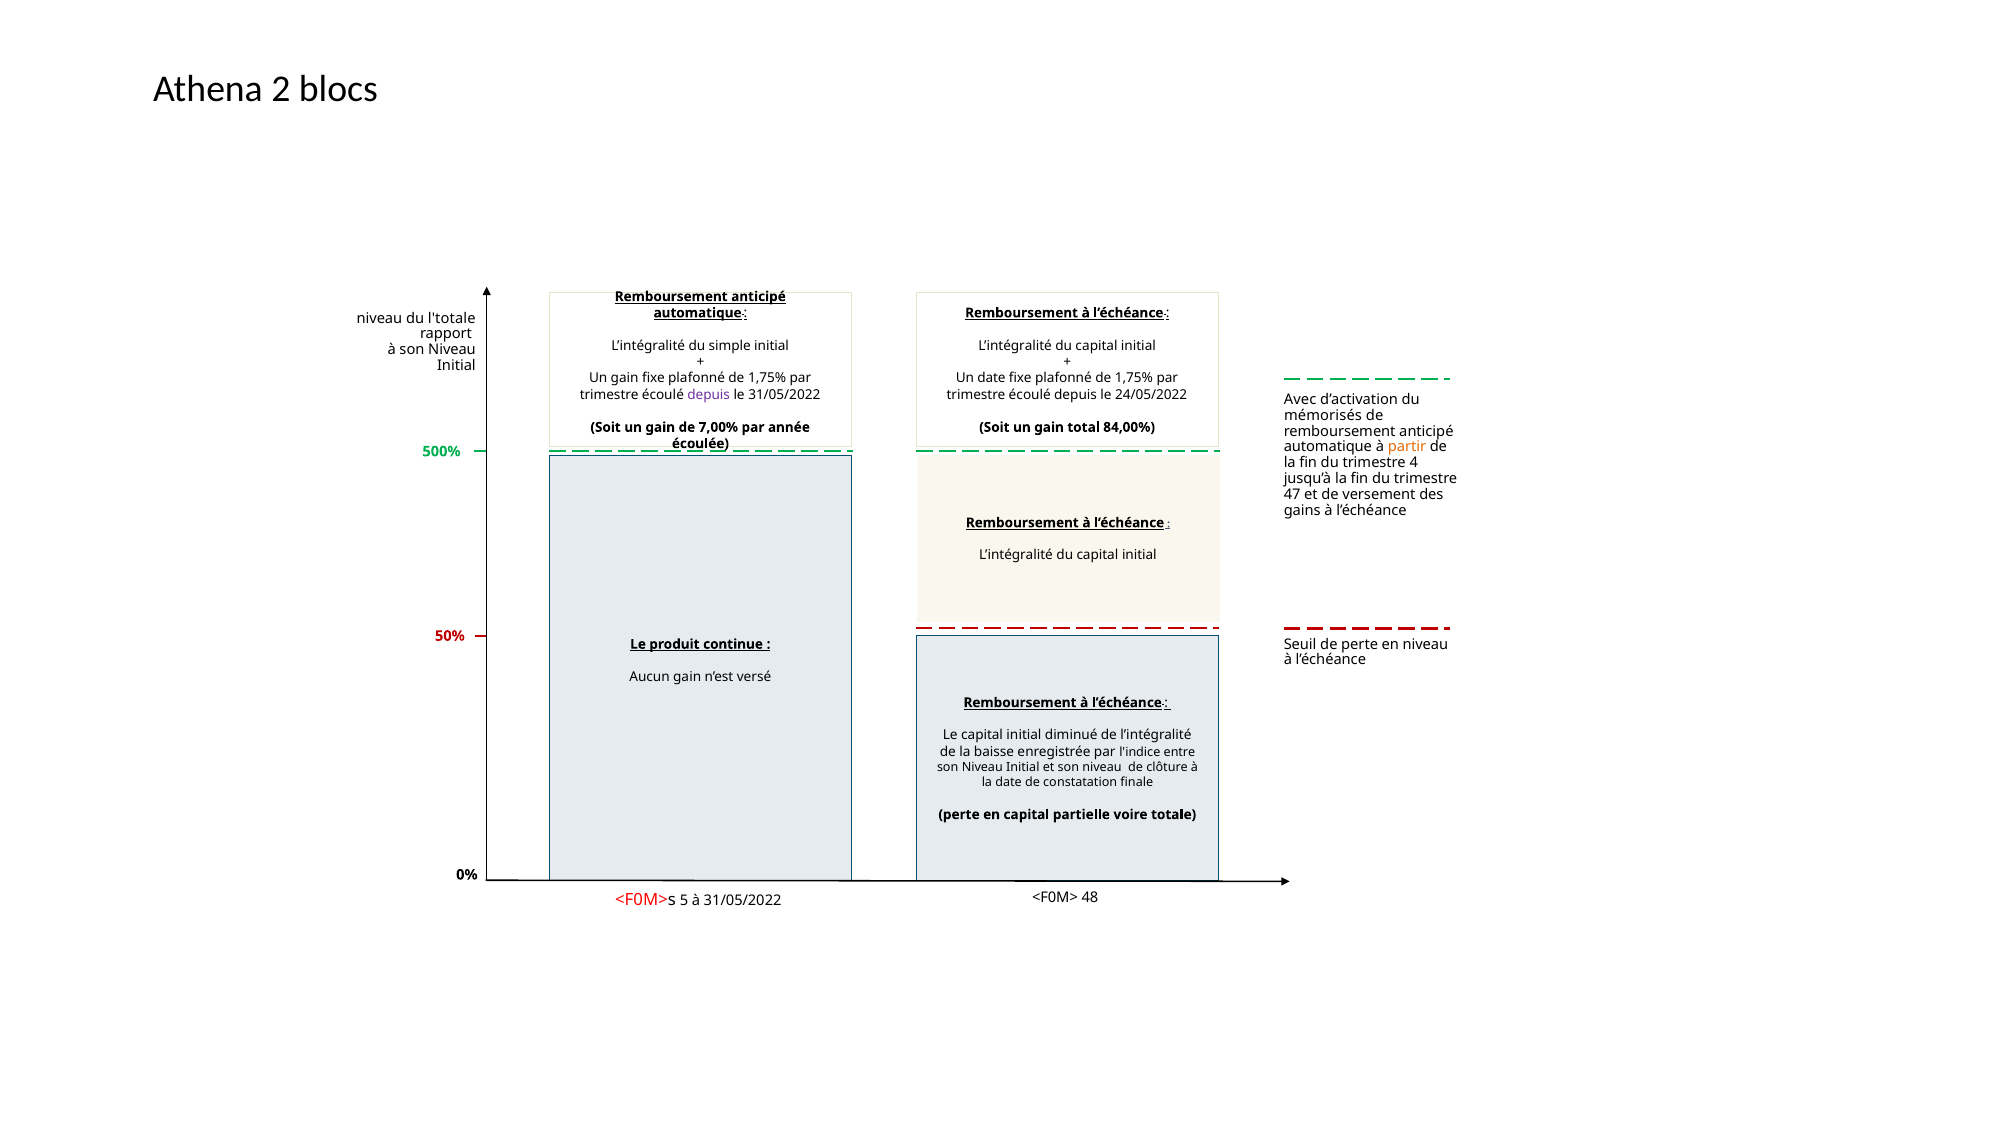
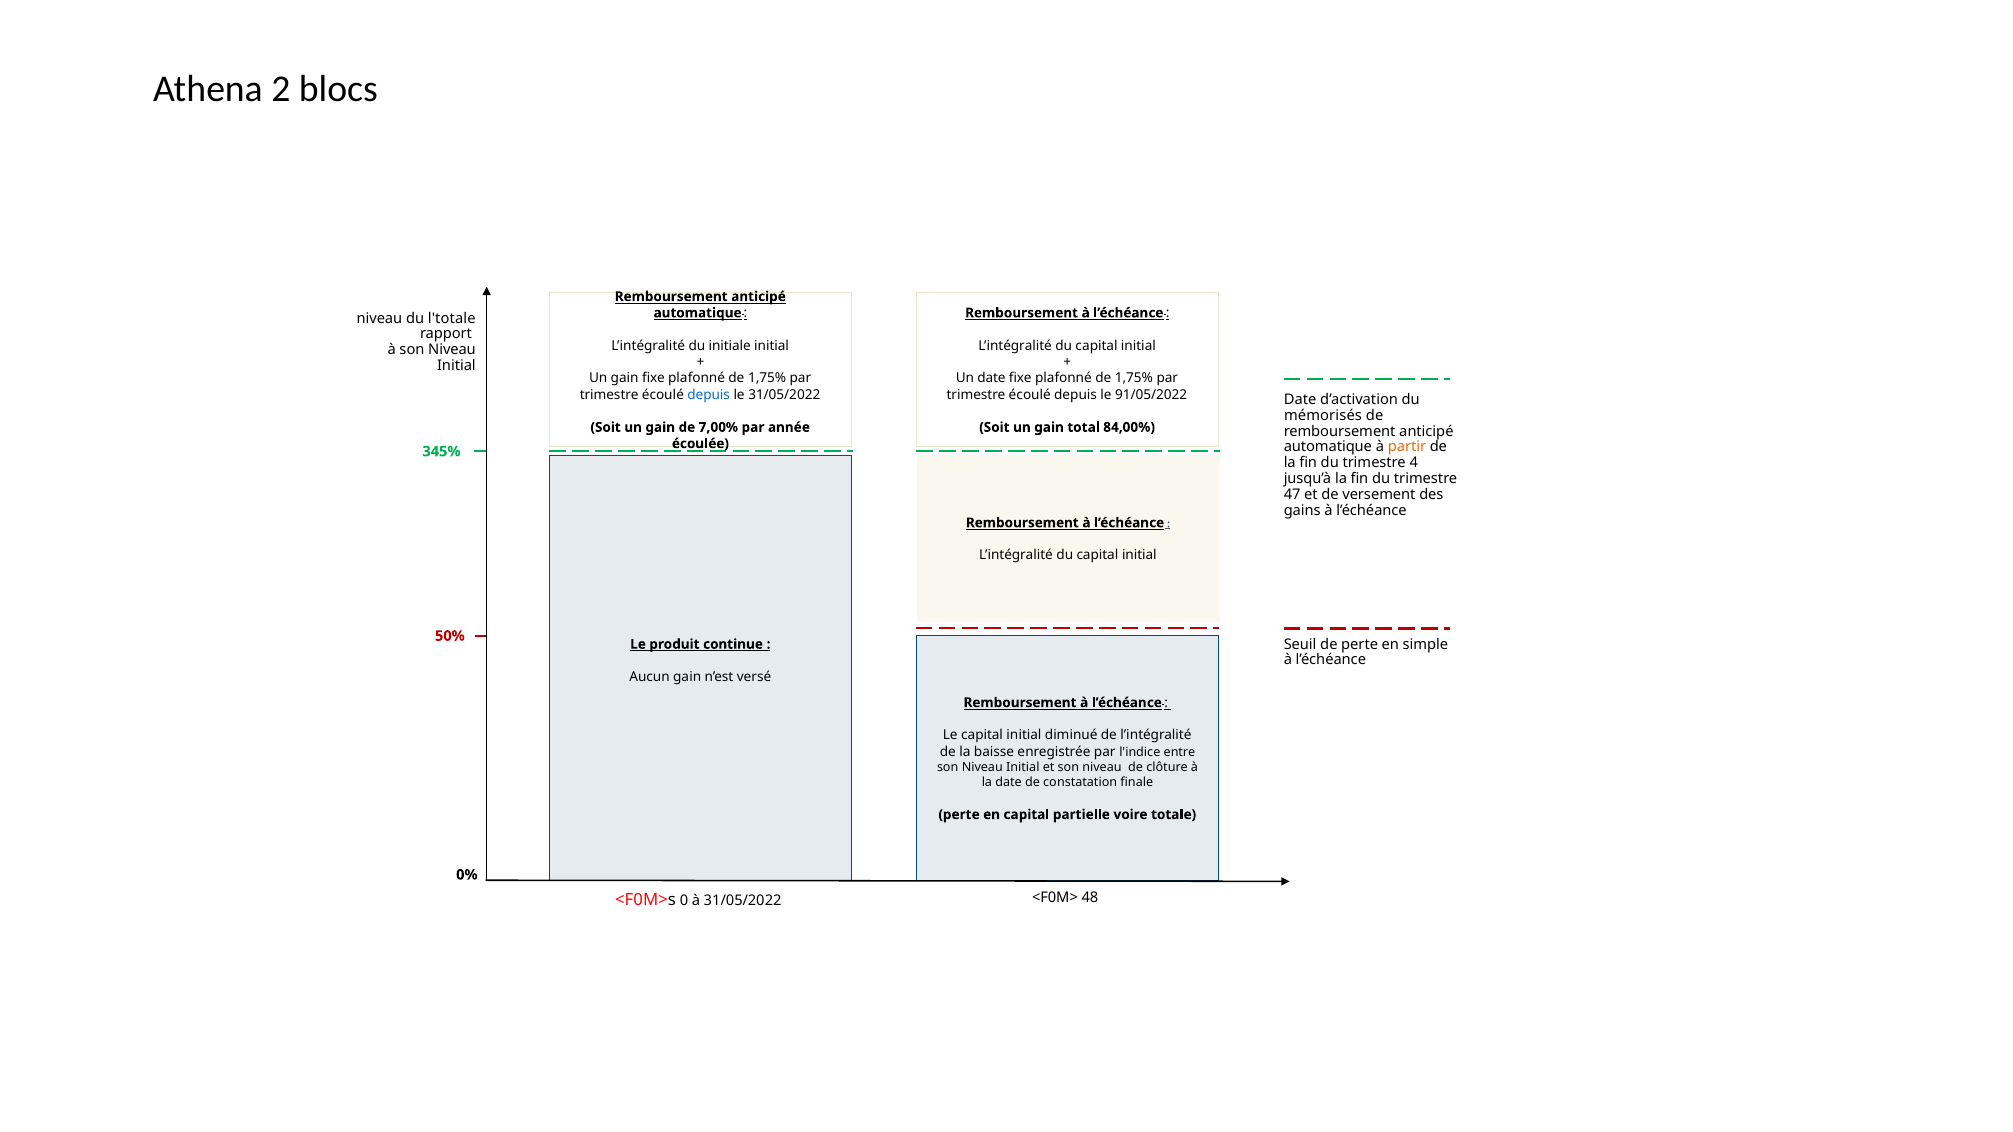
simple: simple -> initiale
depuis at (709, 395) colour: purple -> blue
24/05/2022: 24/05/2022 -> 91/05/2022
Avec at (1300, 400): Avec -> Date
500%: 500% -> 345%
en niveau: niveau -> simple
5: 5 -> 0
